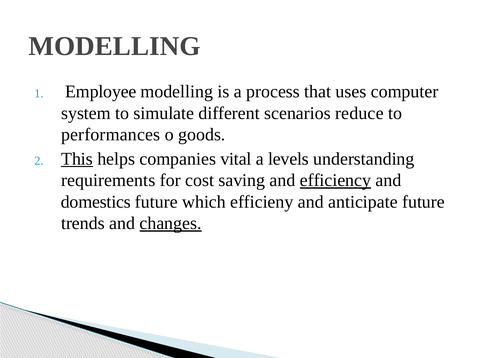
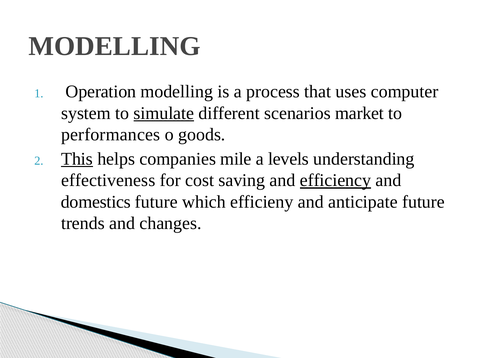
Employee: Employee -> Operation
simulate underline: none -> present
reduce: reduce -> market
vital: vital -> mile
requirements: requirements -> effectiveness
changes underline: present -> none
